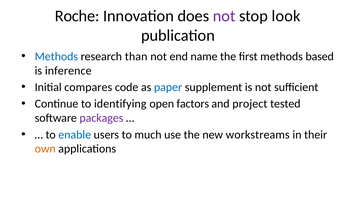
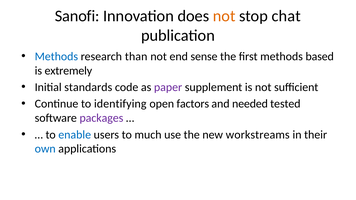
Roche: Roche -> Sanofi
not at (224, 16) colour: purple -> orange
look: look -> chat
name: name -> sense
inference: inference -> extremely
compares: compares -> standards
paper colour: blue -> purple
project: project -> needed
own colour: orange -> blue
